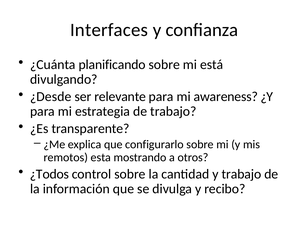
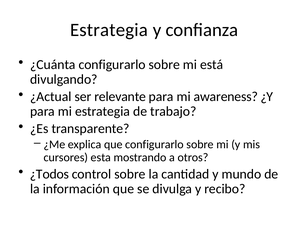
Interfaces at (109, 30): Interfaces -> Estrategia
¿Cuánta planificando: planificando -> configurarlo
¿Desde: ¿Desde -> ¿Actual
remotos: remotos -> cursores
y trabajo: trabajo -> mundo
